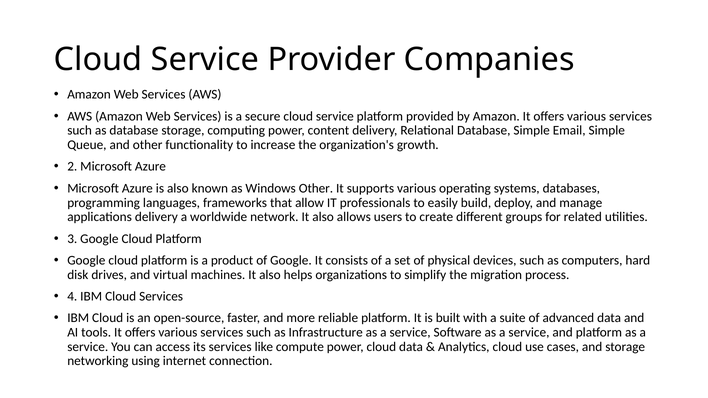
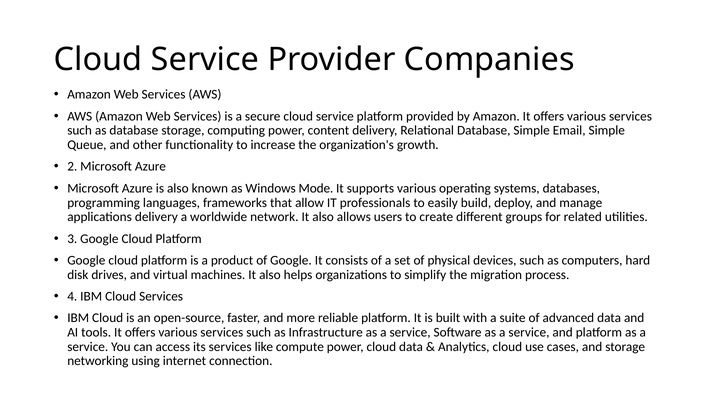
Windows Other: Other -> Mode
